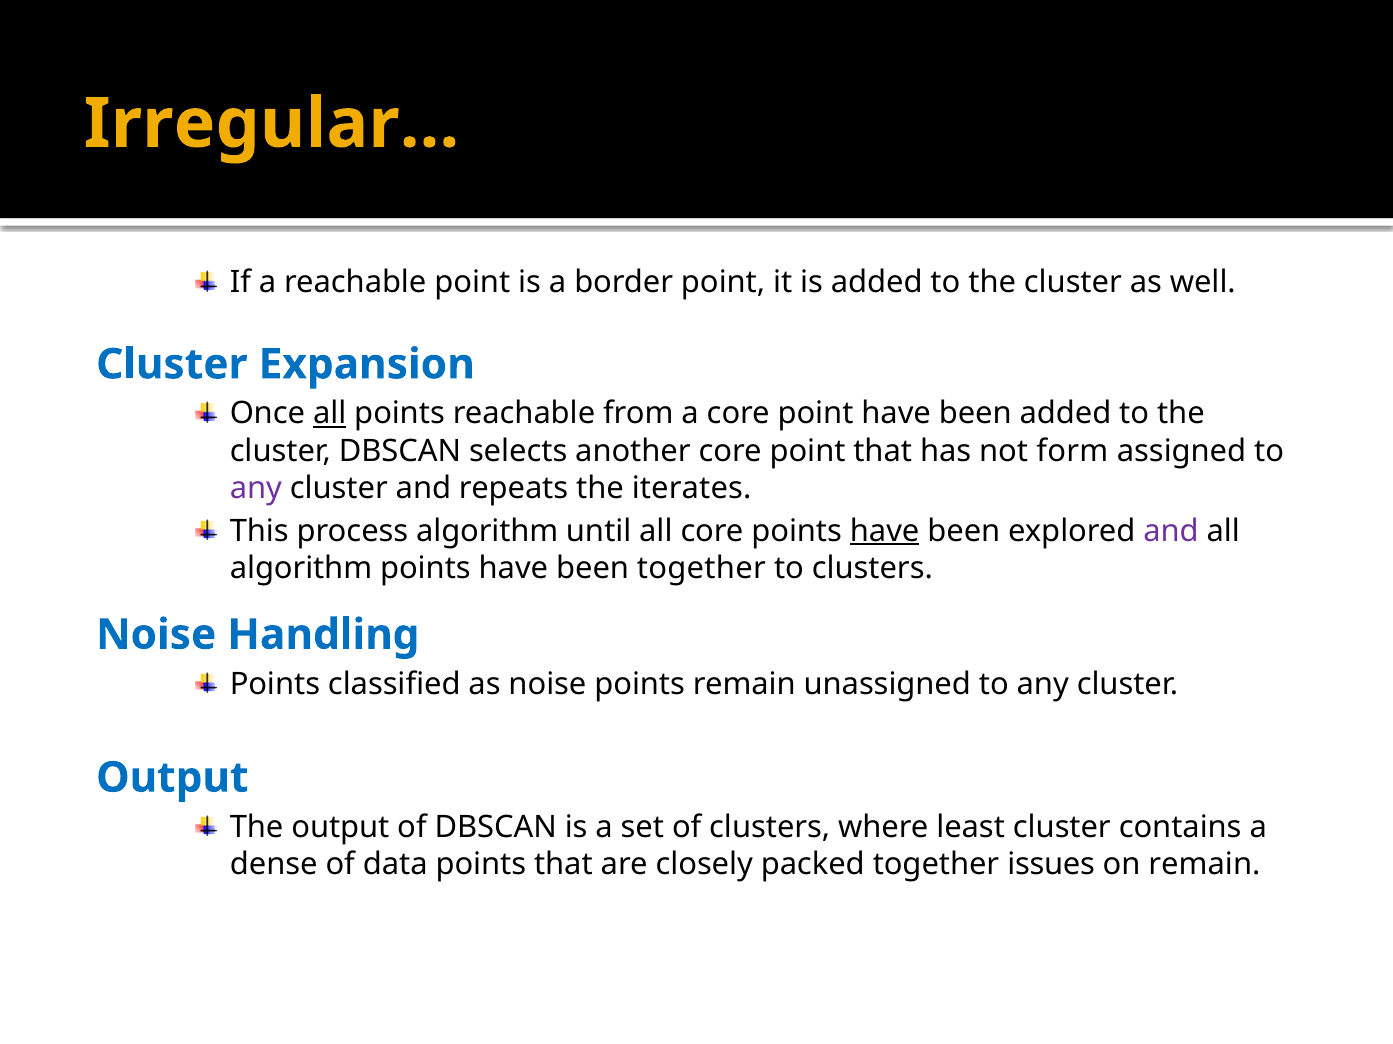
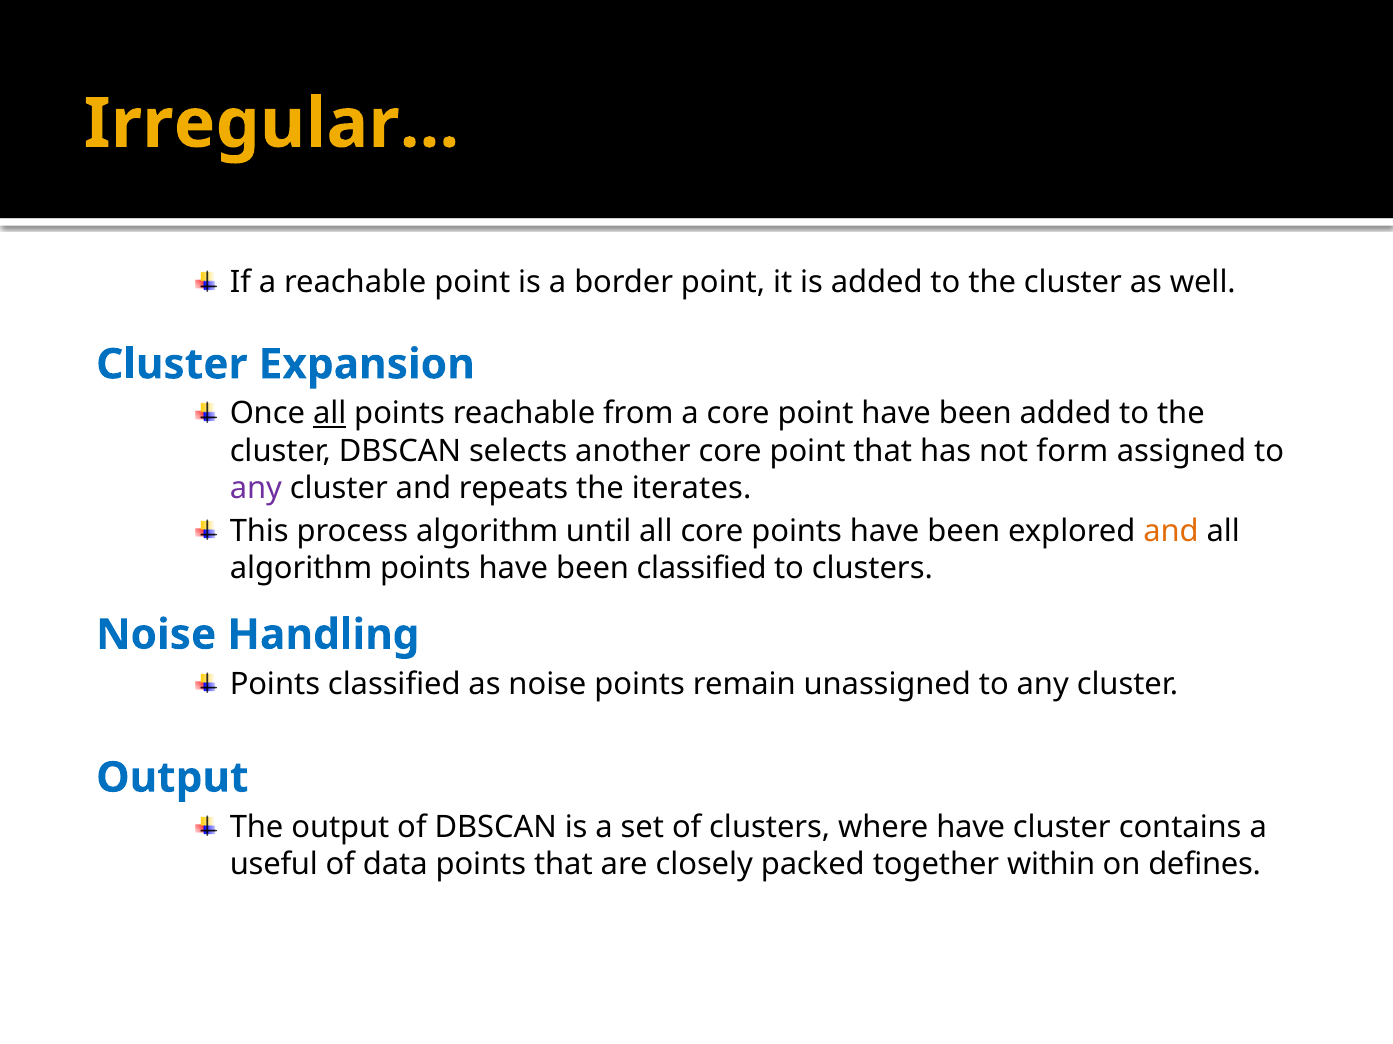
have at (885, 531) underline: present -> none
and at (1171, 531) colour: purple -> orange
been together: together -> classified
where least: least -> have
dense: dense -> useful
issues: issues -> within
on remain: remain -> defines
